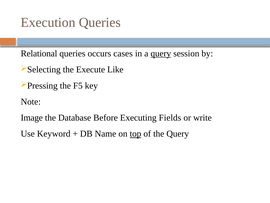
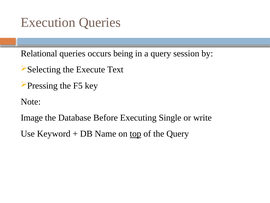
cases: cases -> being
query at (161, 53) underline: present -> none
Like: Like -> Text
Fields: Fields -> Single
